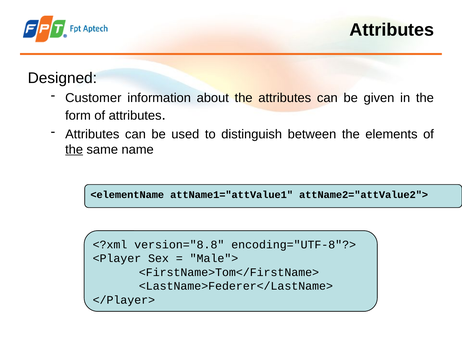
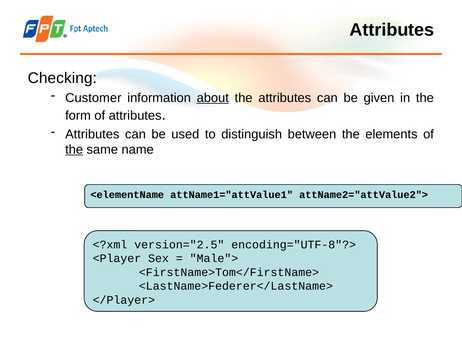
Designed: Designed -> Checking
about underline: none -> present
version="8.8: version="8.8 -> version="2.5
